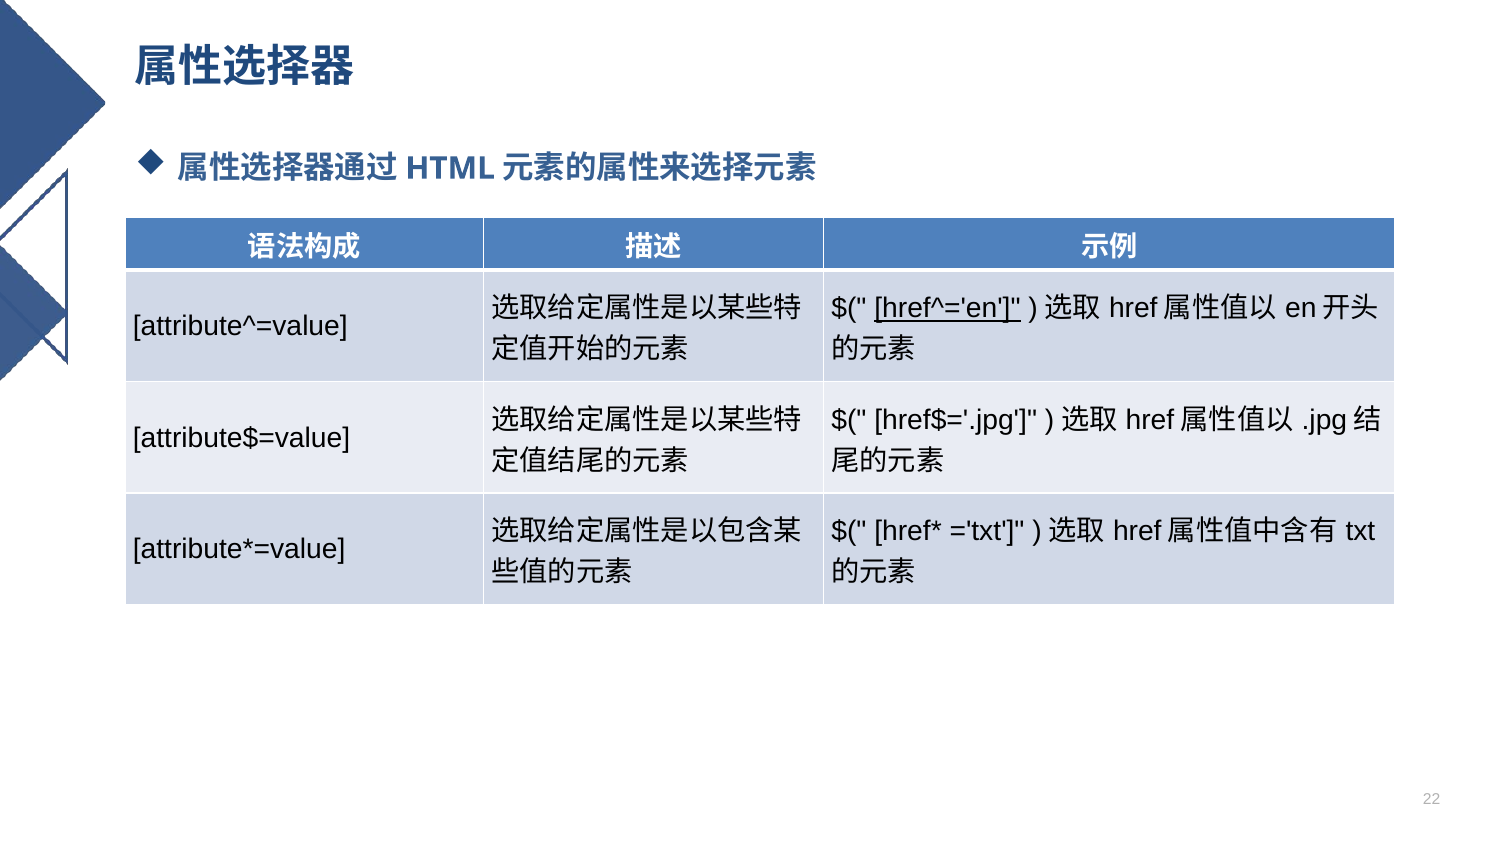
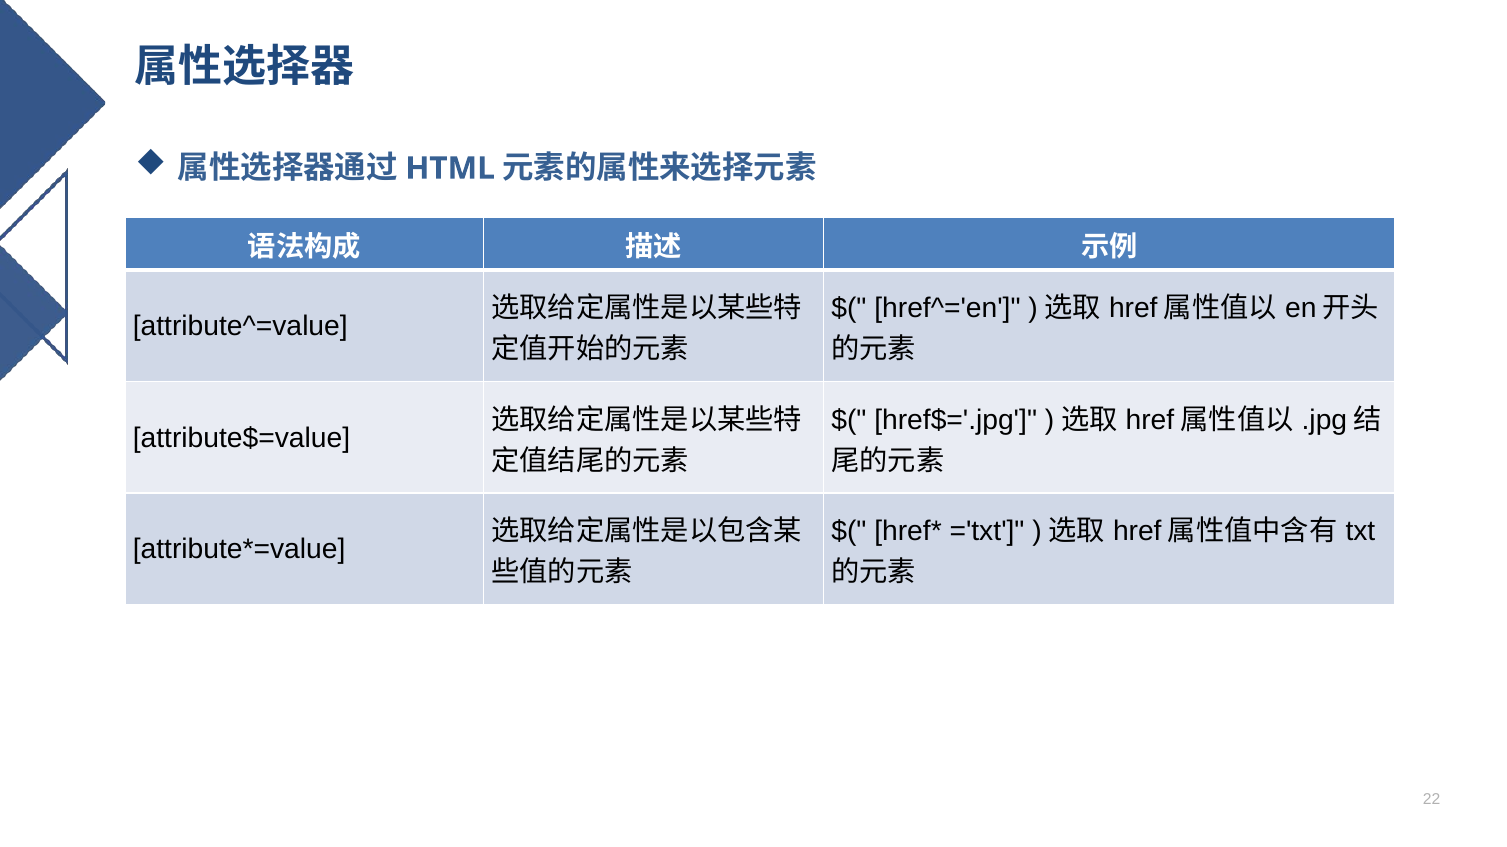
href^='en underline: present -> none
